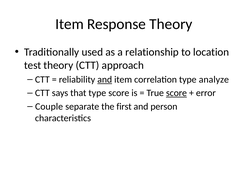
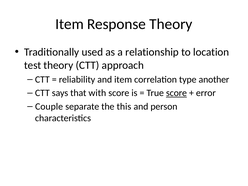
and at (105, 79) underline: present -> none
analyze: analyze -> another
that type: type -> with
first: first -> this
